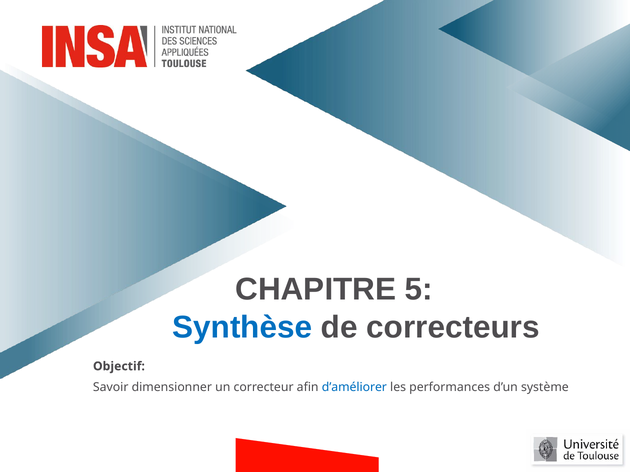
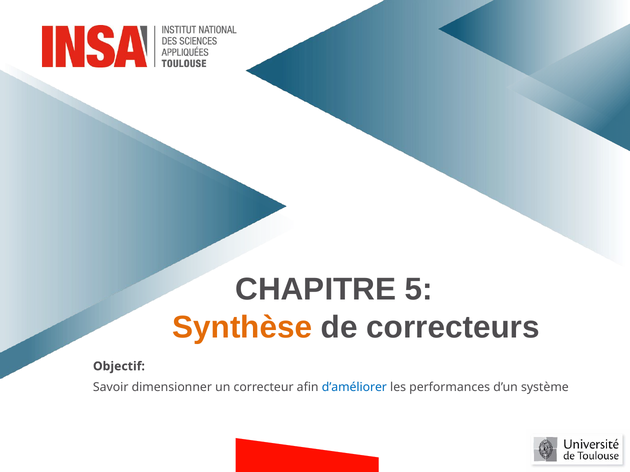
Synthèse colour: blue -> orange
